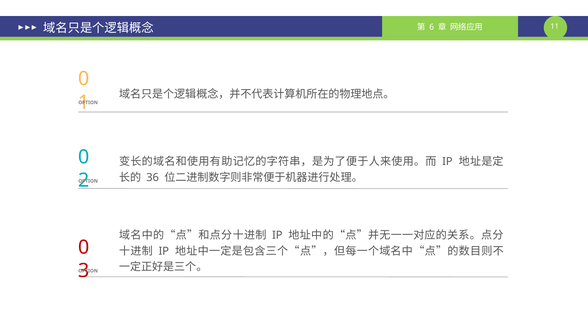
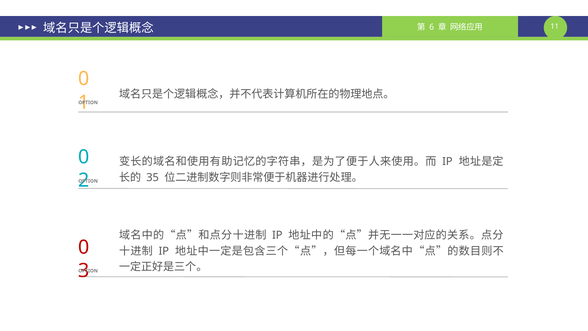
36: 36 -> 35
